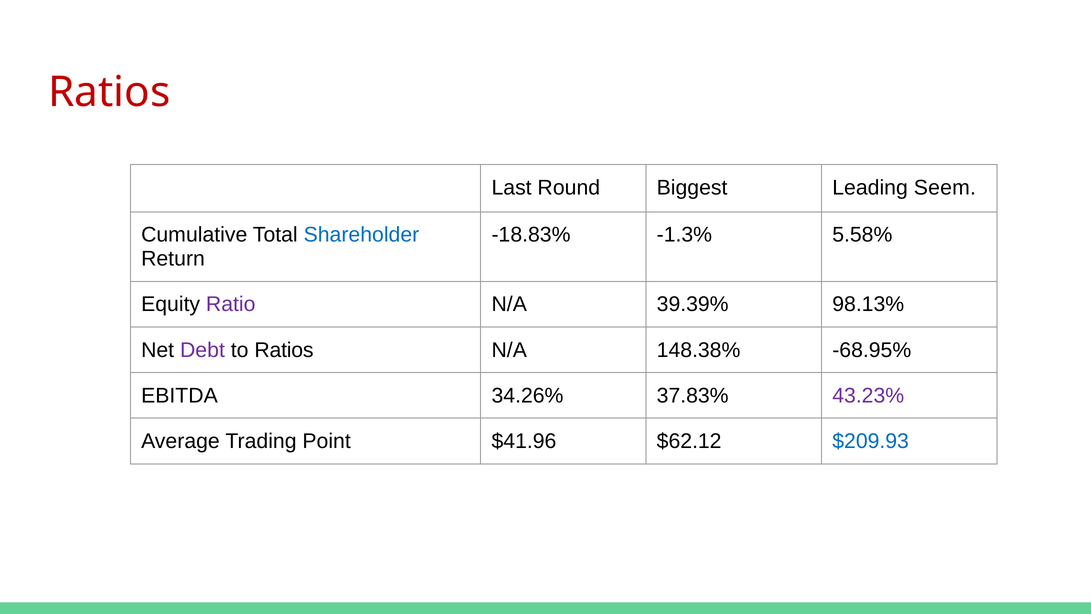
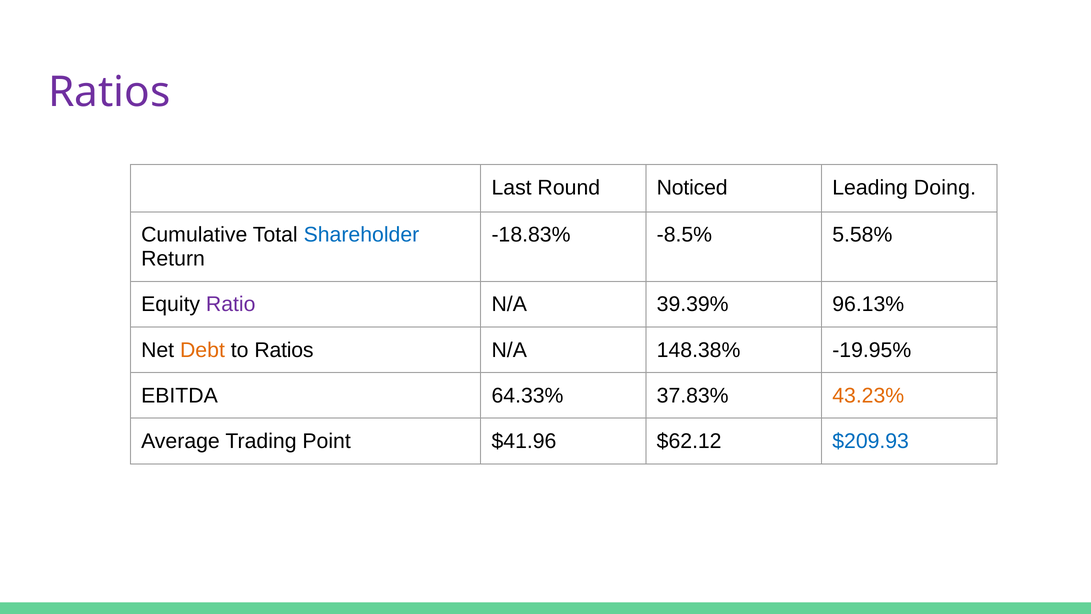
Ratios at (109, 92) colour: red -> purple
Biggest: Biggest -> Noticed
Seem: Seem -> Doing
-1.3%: -1.3% -> -8.5%
98.13%: 98.13% -> 96.13%
Debt colour: purple -> orange
-68.95%: -68.95% -> -19.95%
34.26%: 34.26% -> 64.33%
43.23% colour: purple -> orange
